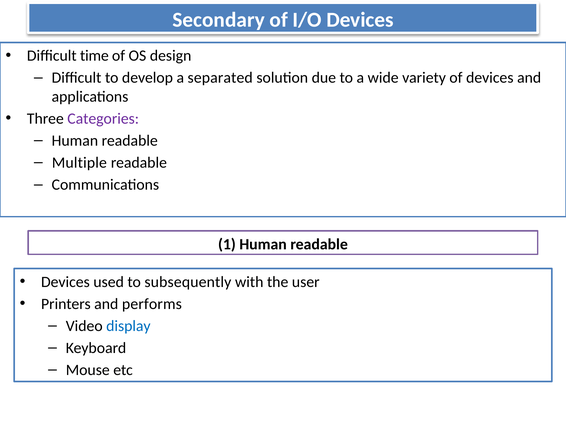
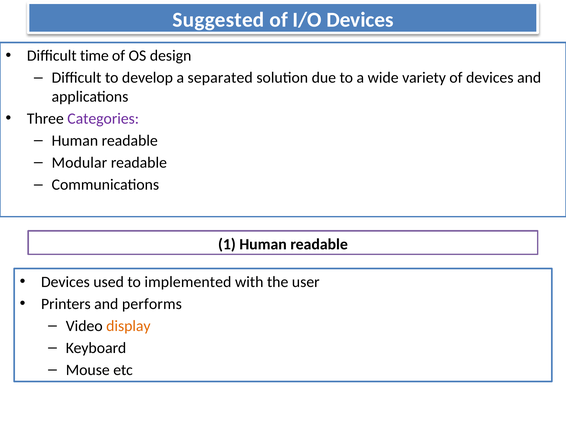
Secondary: Secondary -> Suggested
Multiple: Multiple -> Modular
subsequently: subsequently -> implemented
display colour: blue -> orange
